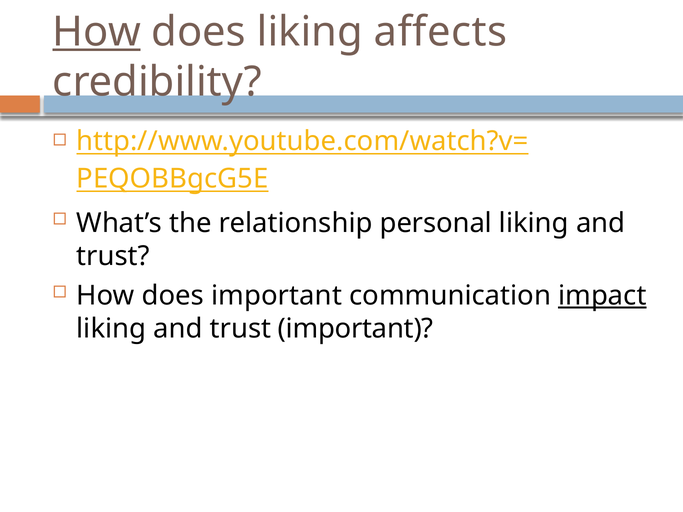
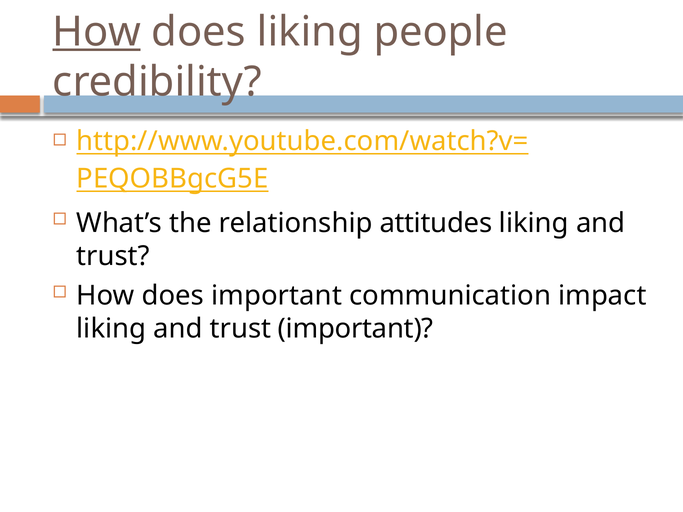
affects: affects -> people
personal: personal -> attitudes
impact underline: present -> none
